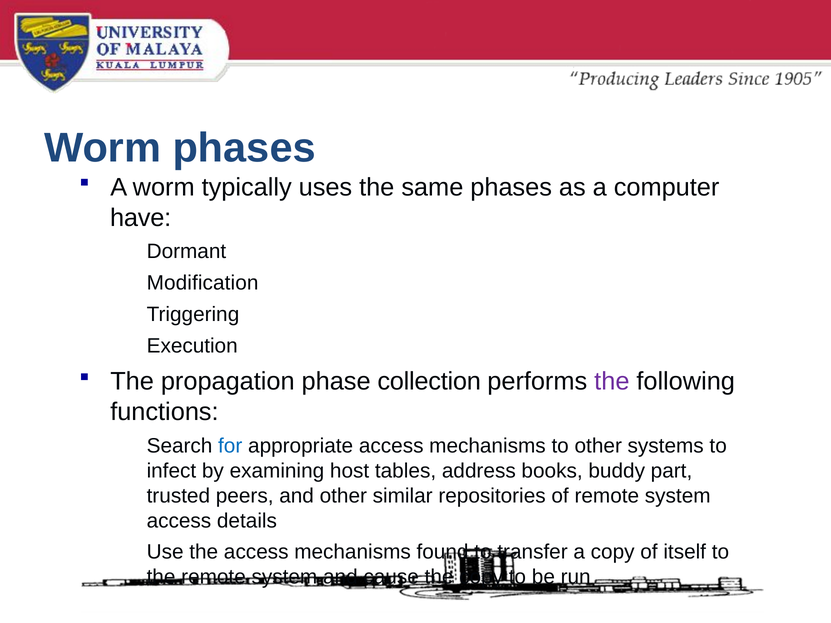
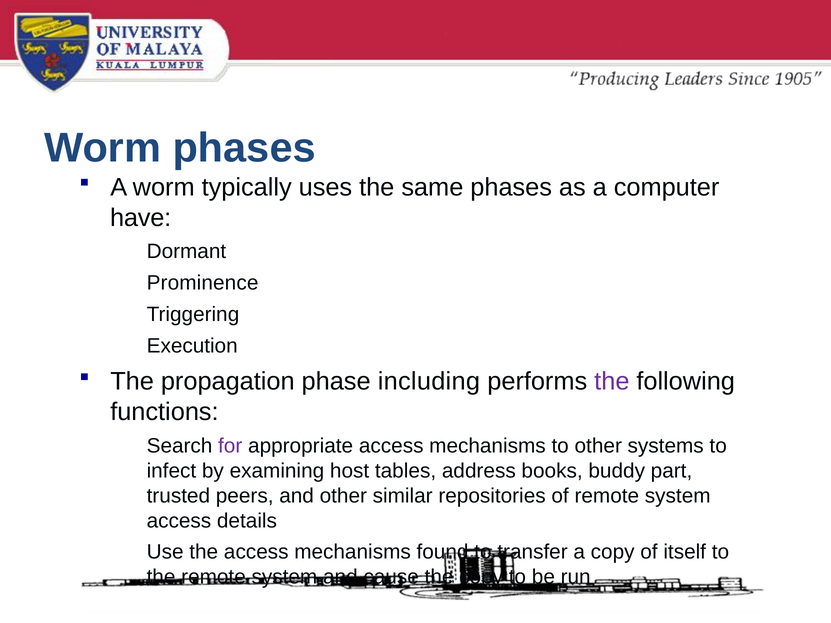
Modification: Modification -> Prominence
collection: collection -> including
for colour: blue -> purple
